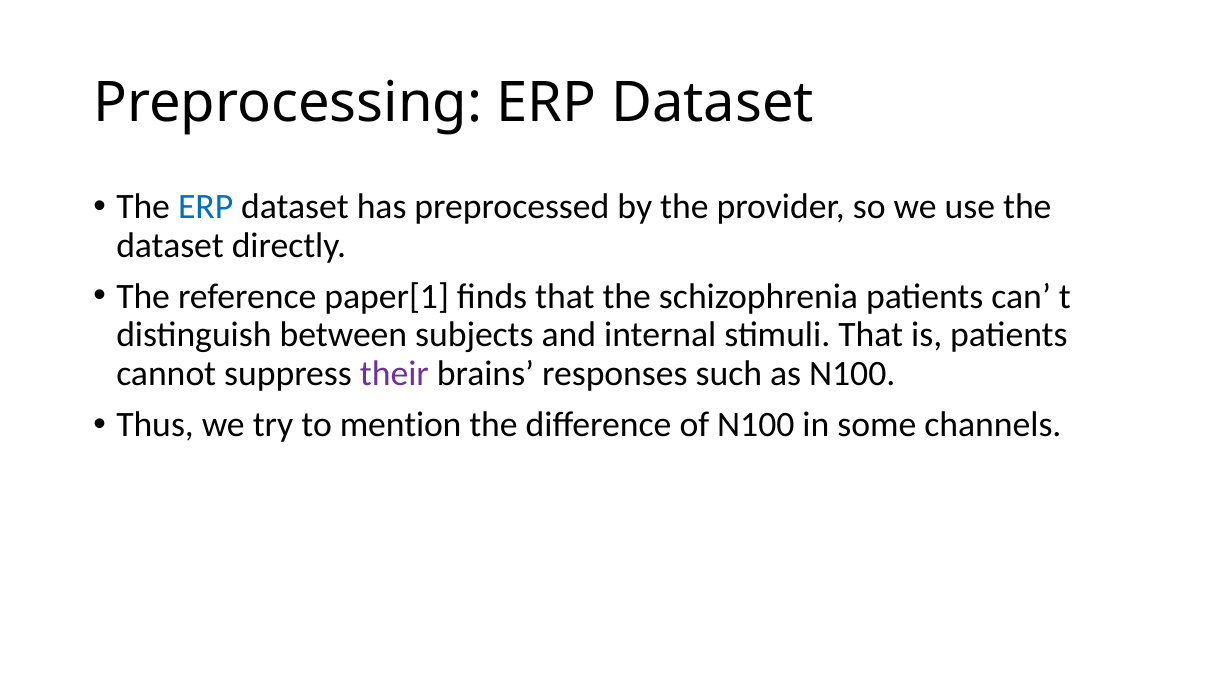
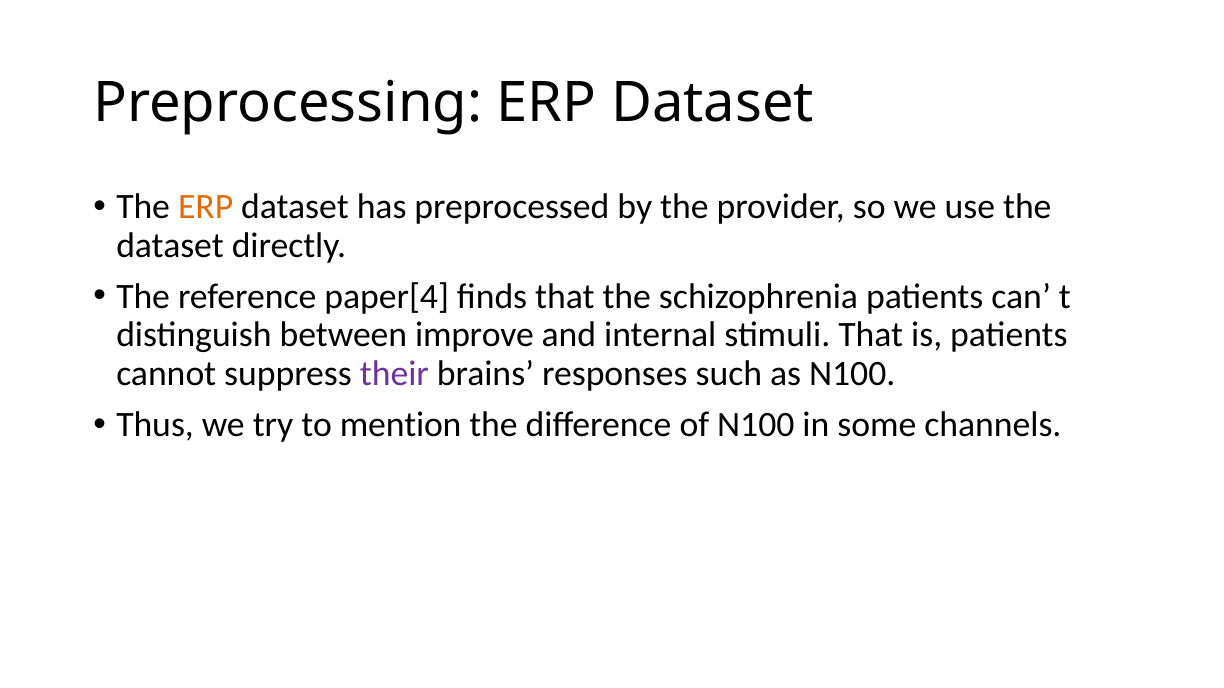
ERP at (206, 207) colour: blue -> orange
paper[1: paper[1 -> paper[4
subjects: subjects -> improve
